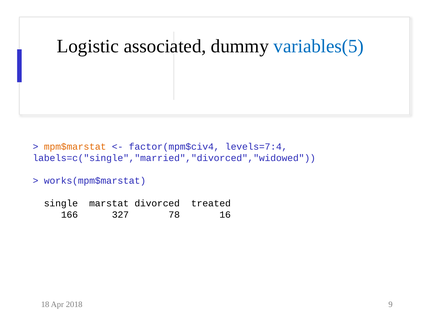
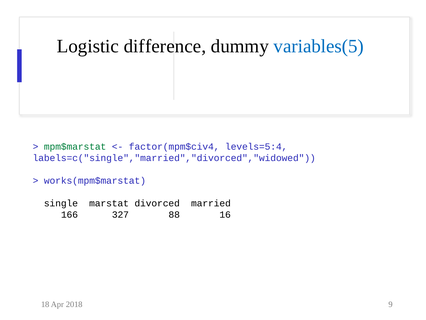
associated: associated -> difference
mpm$marstat colour: orange -> green
levels=7:4: levels=7:4 -> levels=5:4
treated: treated -> married
78: 78 -> 88
